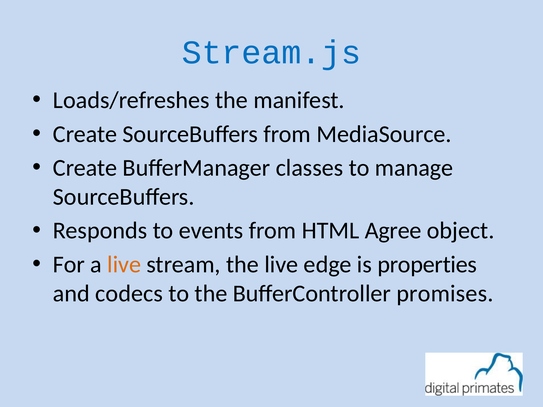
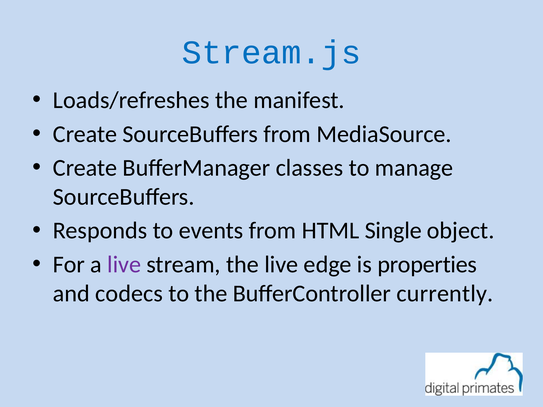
Agree: Agree -> Single
live at (124, 265) colour: orange -> purple
promises: promises -> currently
